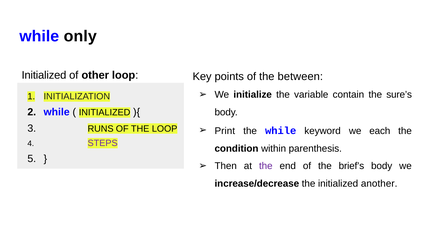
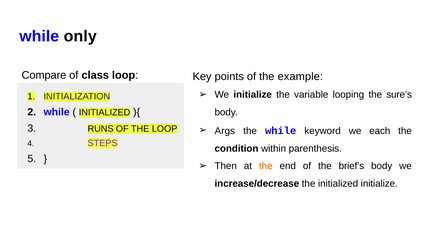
Initialized at (44, 75): Initialized -> Compare
other: other -> class
between: between -> example
contain: contain -> looping
Print: Print -> Args
the at (266, 166) colour: purple -> orange
initialized another: another -> initialize
